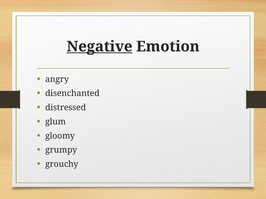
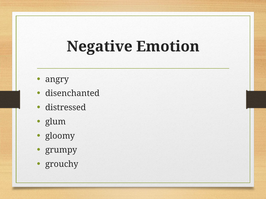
Negative underline: present -> none
